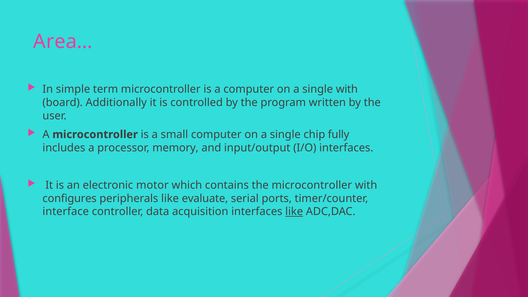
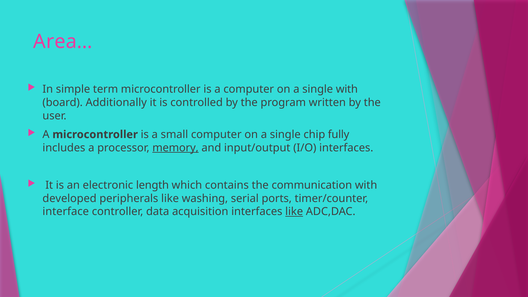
memory underline: none -> present
motor: motor -> length
the microcontroller: microcontroller -> communication
configures: configures -> developed
evaluate: evaluate -> washing
